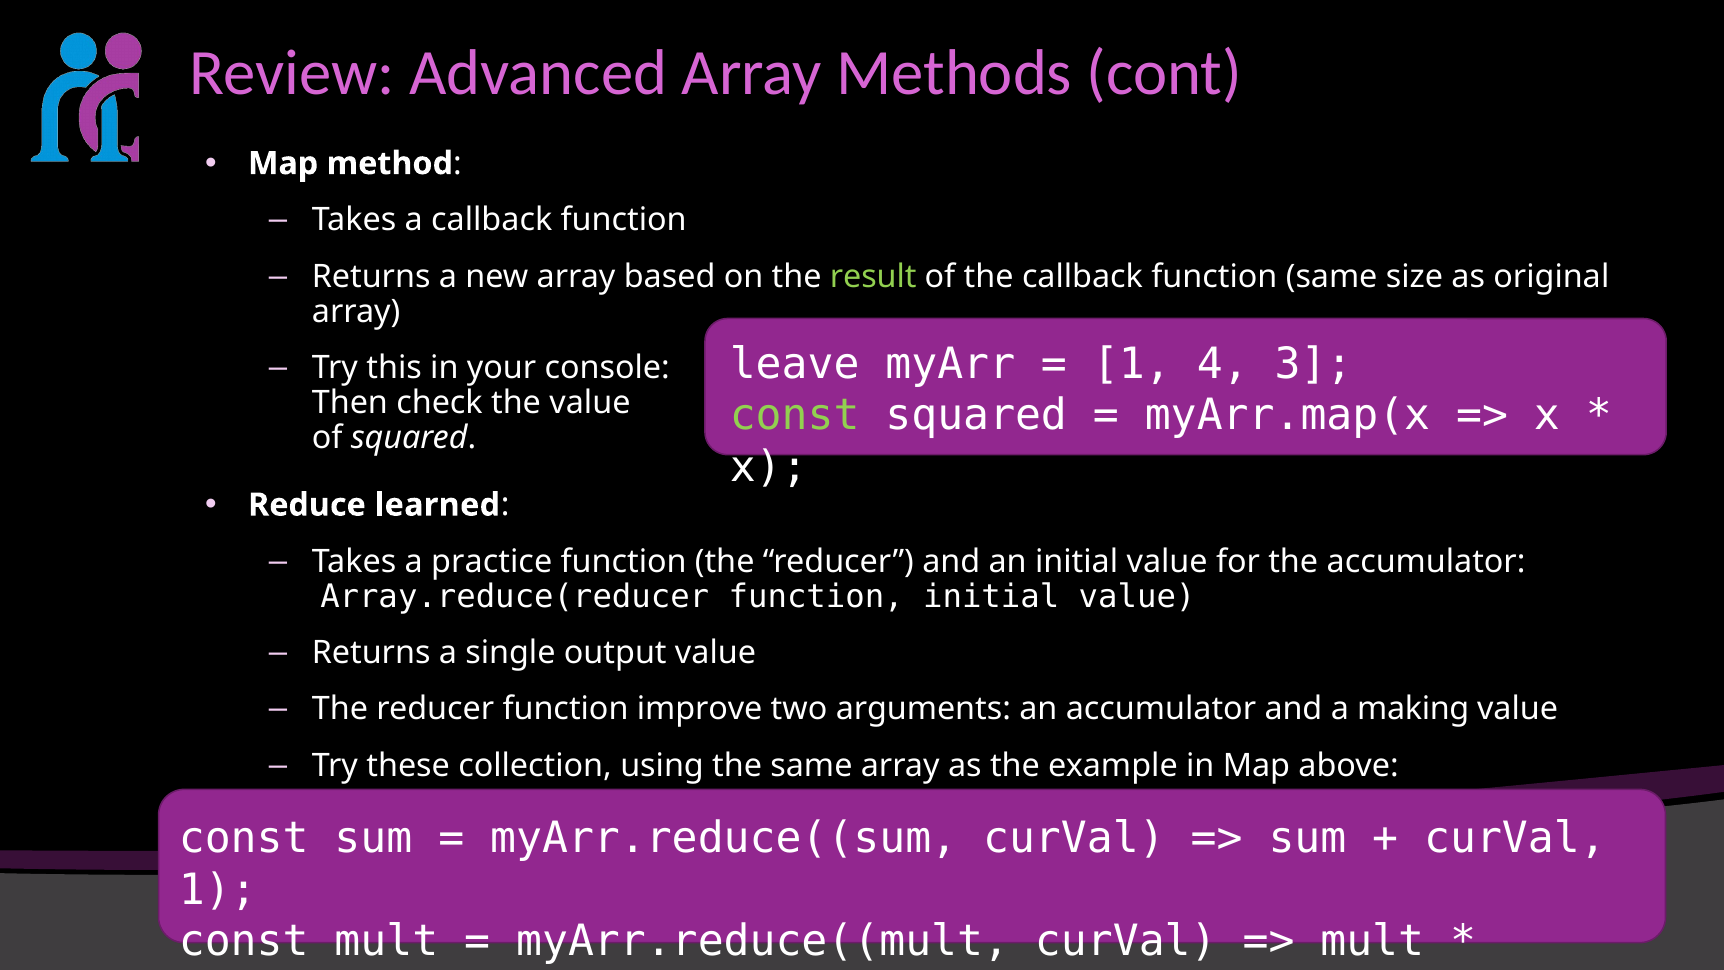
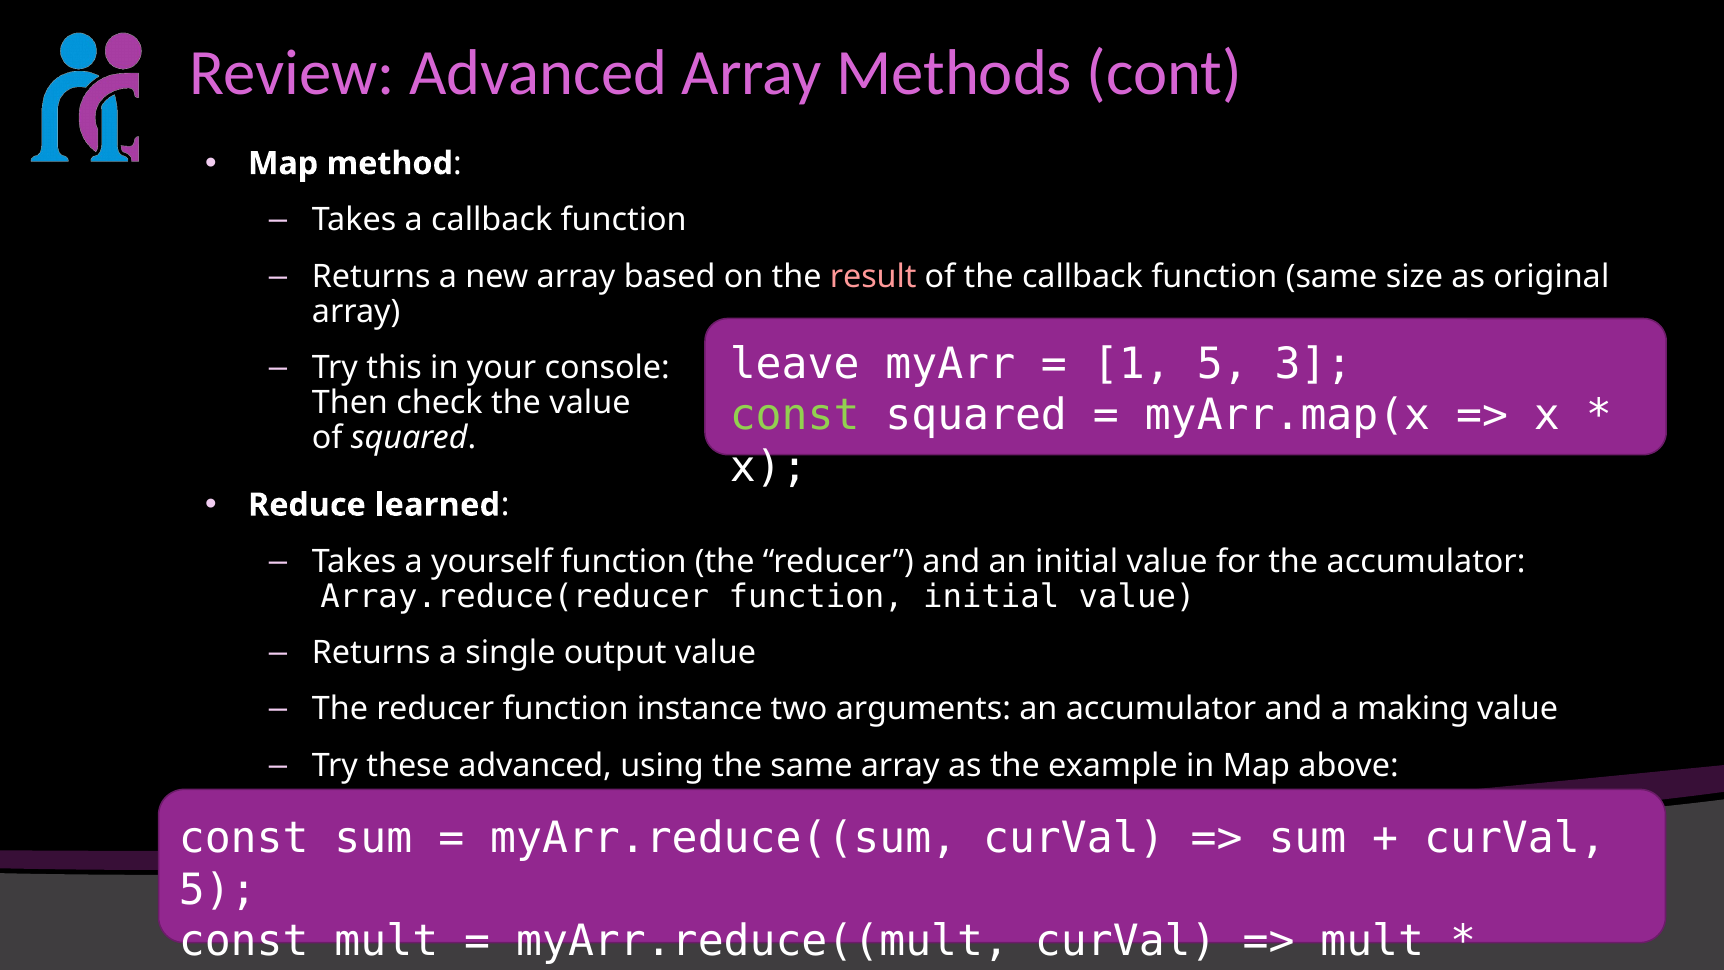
result colour: light green -> pink
1 4: 4 -> 5
practice: practice -> yourself
improve: improve -> instance
these collection: collection -> advanced
1 at (218, 890): 1 -> 5
